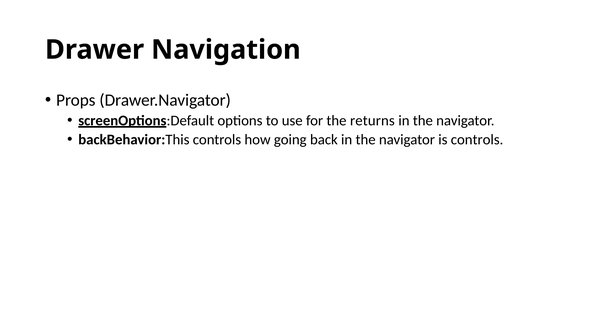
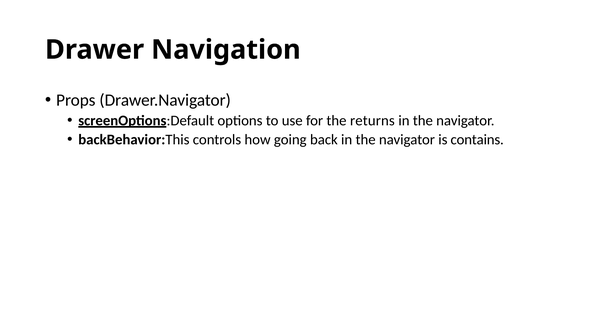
is controls: controls -> contains
